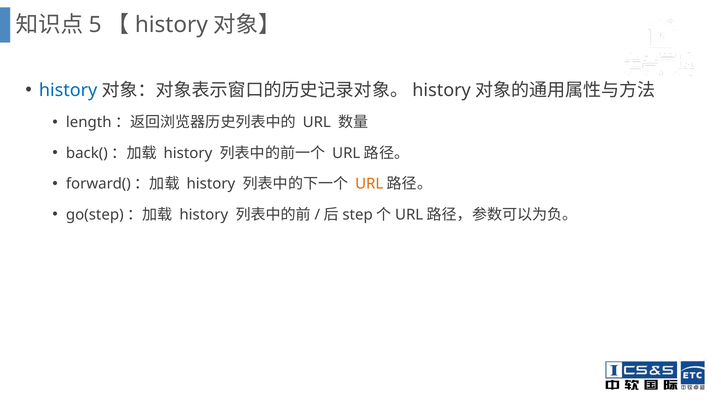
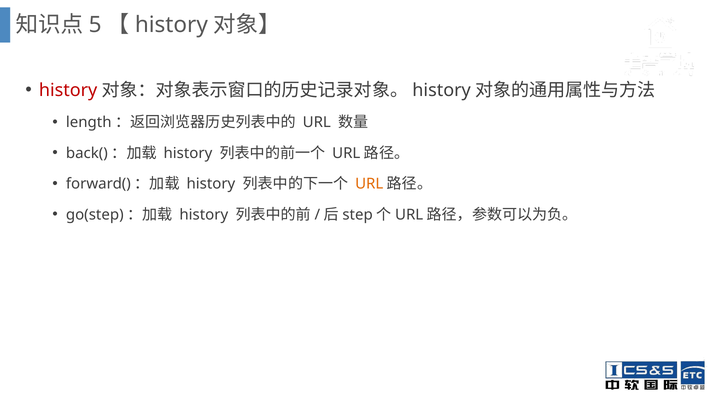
history at (68, 90) colour: blue -> red
